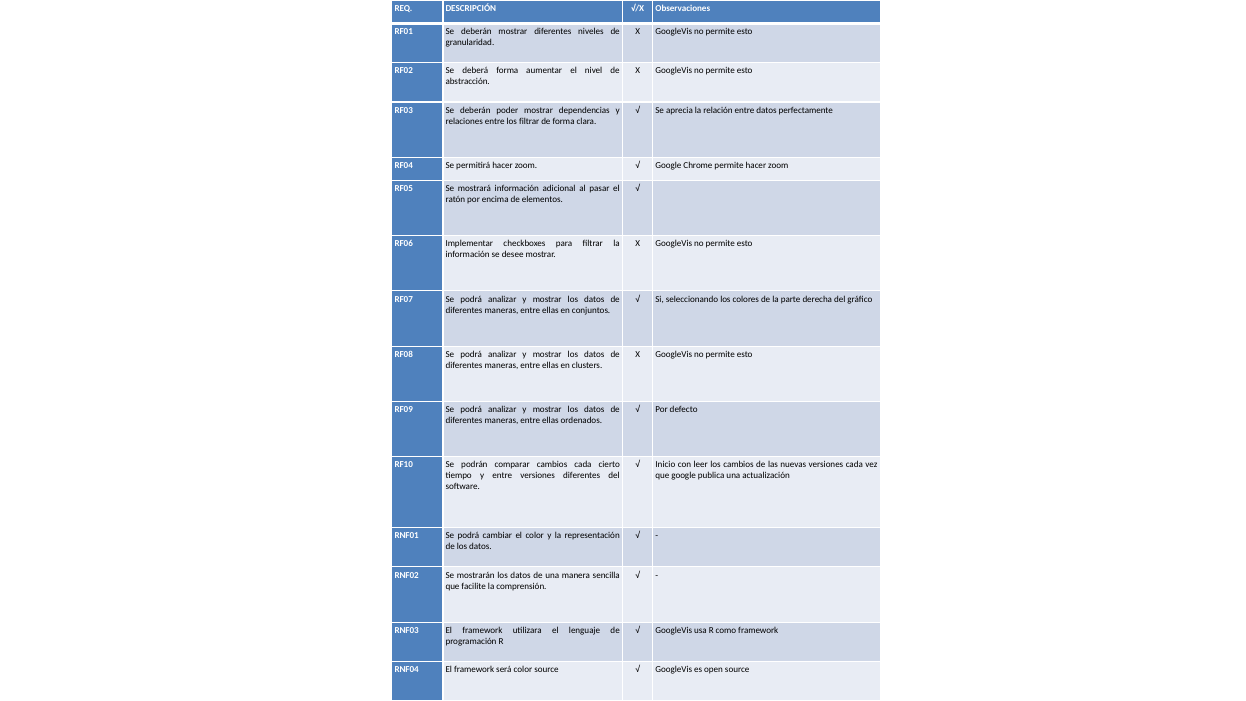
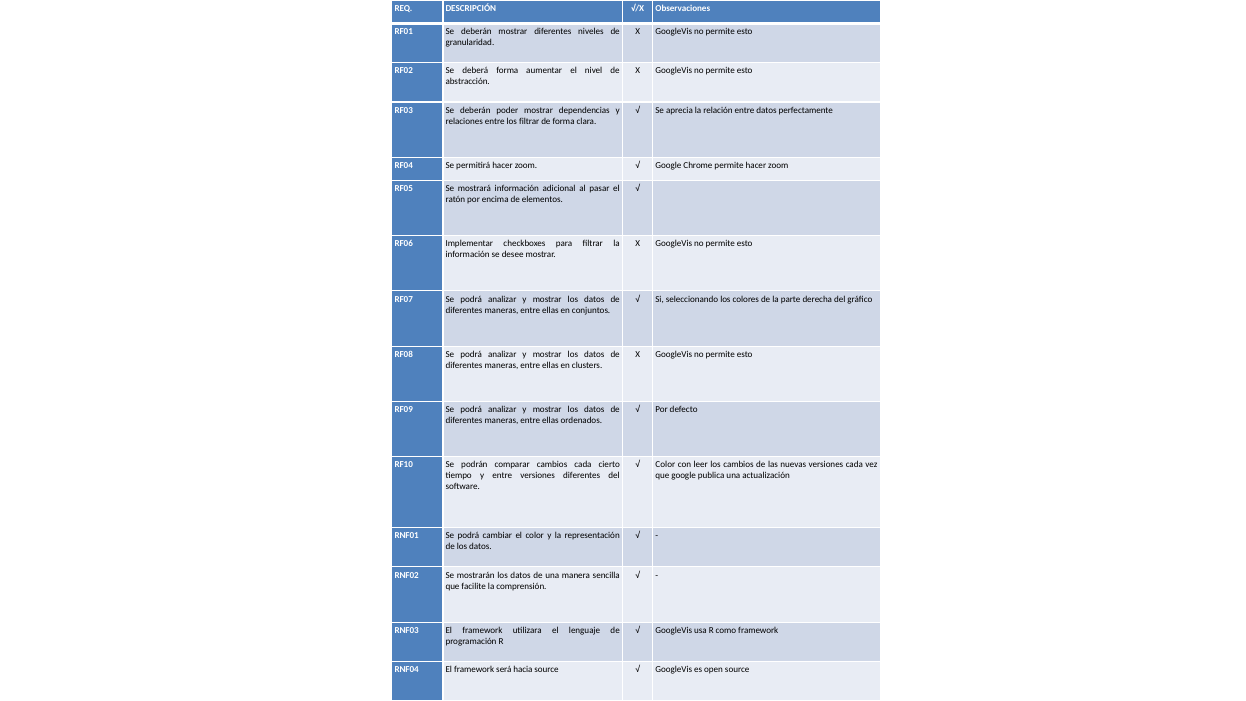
Inicio at (665, 465): Inicio -> Color
será color: color -> hacia
